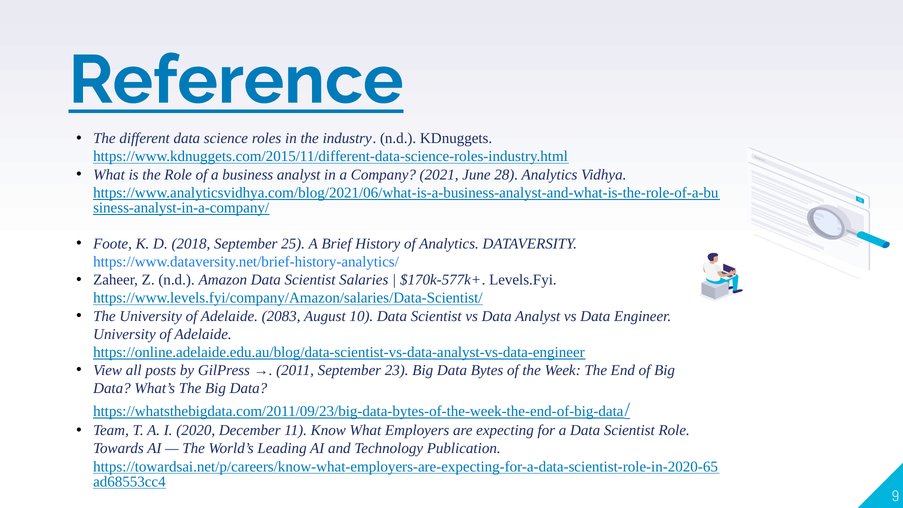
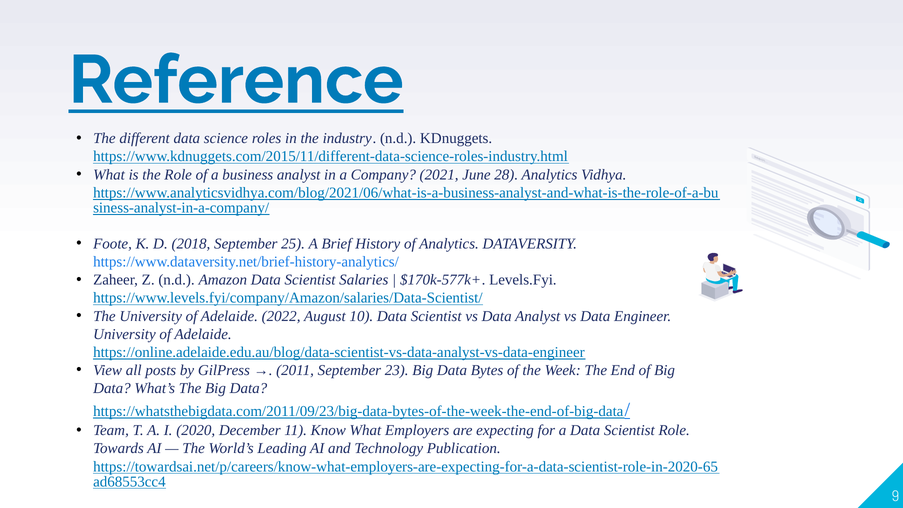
2083: 2083 -> 2022
